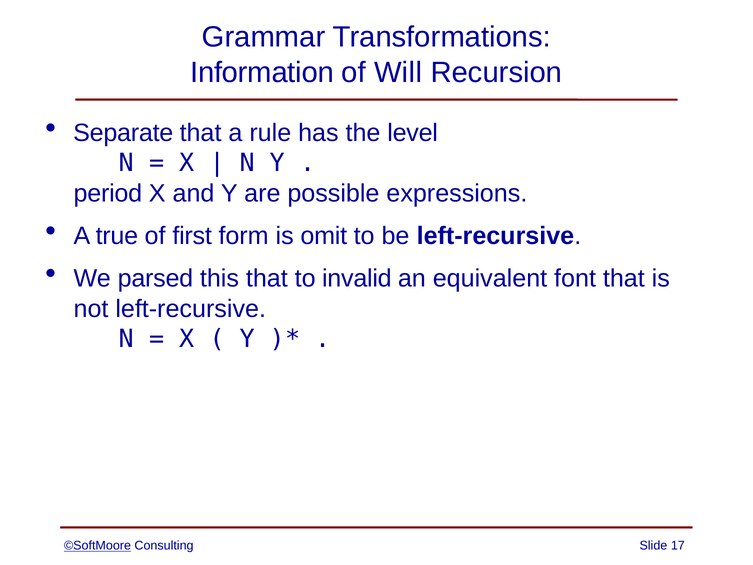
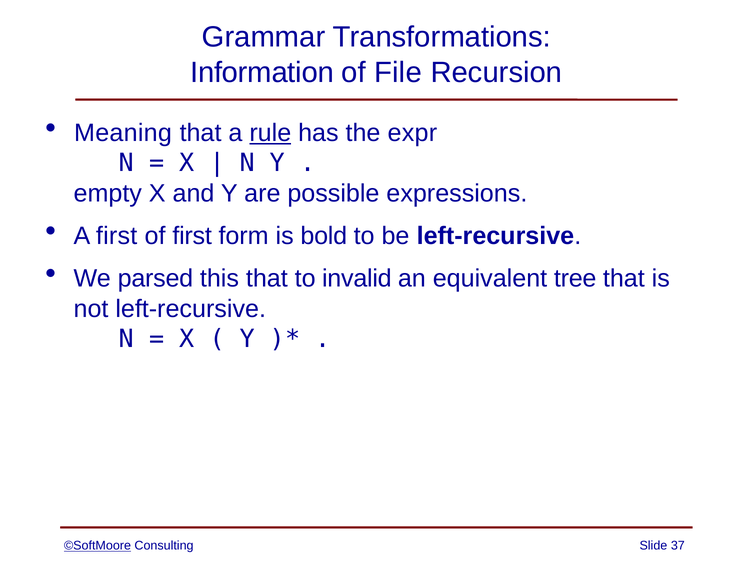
Will: Will -> File
Separate: Separate -> Meaning
rule underline: none -> present
level: level -> expr
period: period -> empty
A true: true -> first
omit: omit -> bold
font: font -> tree
17: 17 -> 37
